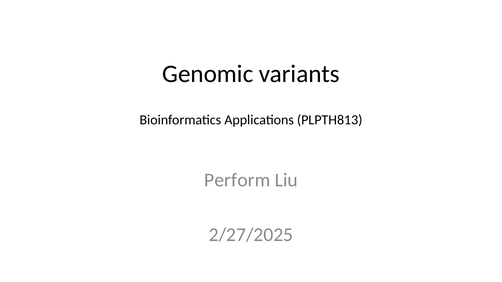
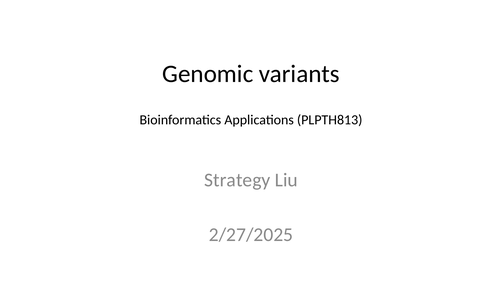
Perform: Perform -> Strategy
